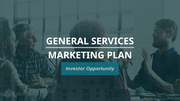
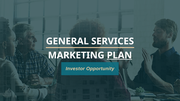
PLAN underline: none -> present
